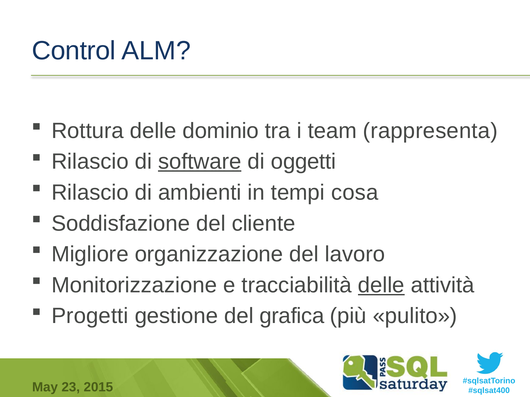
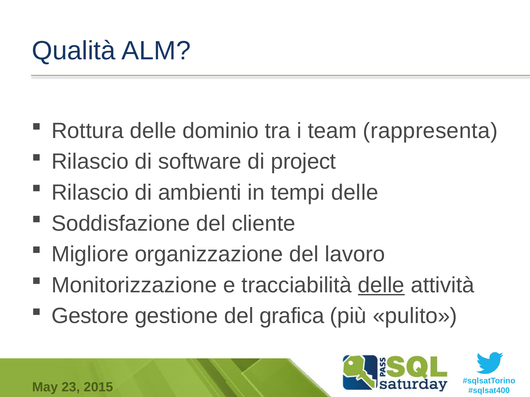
Control: Control -> Qualità
software underline: present -> none
oggetti: oggetti -> project
tempi cosa: cosa -> delle
Progetti: Progetti -> Gestore
